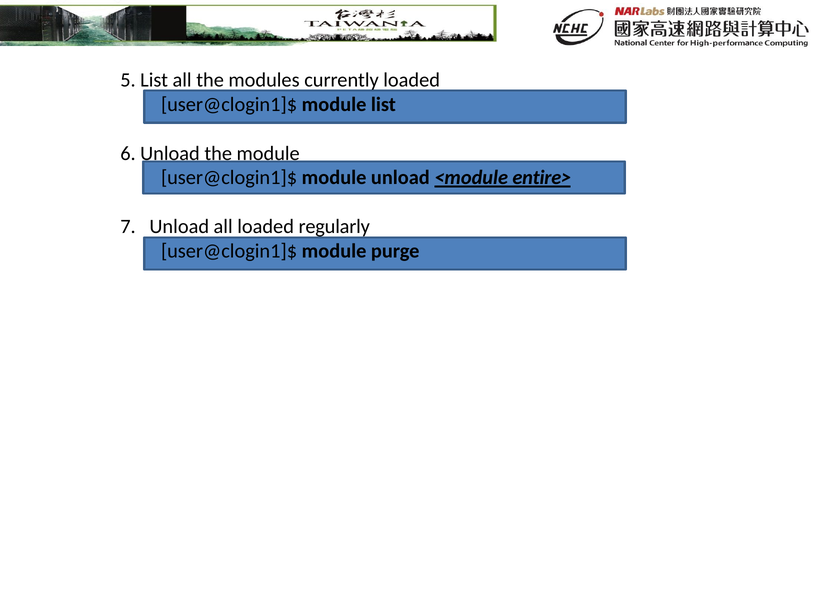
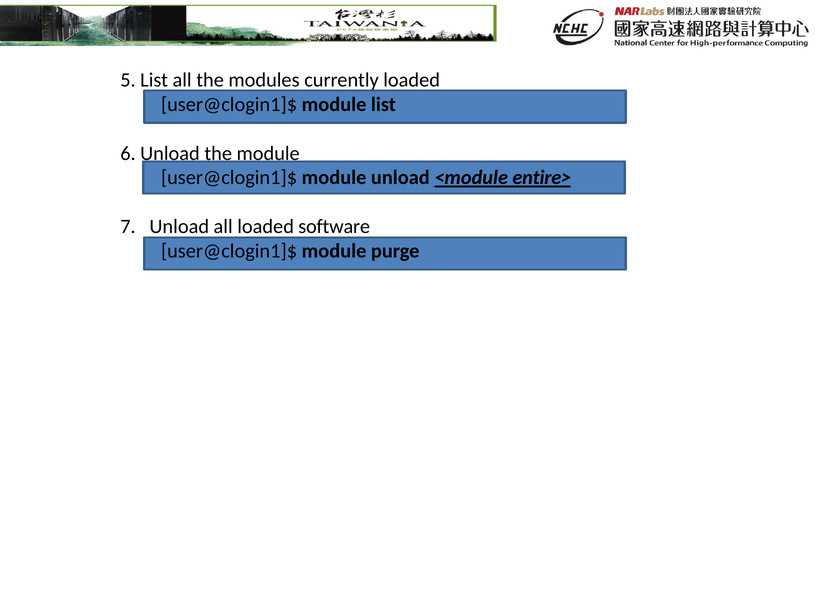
regularly: regularly -> software
